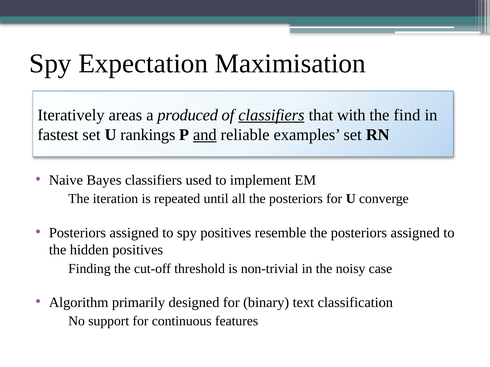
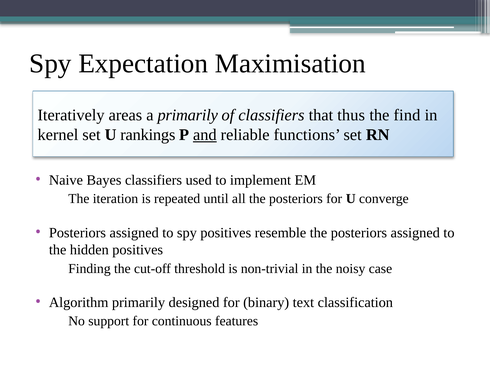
a produced: produced -> primarily
classifiers at (271, 115) underline: present -> none
with: with -> thus
fastest: fastest -> kernel
examples: examples -> functions
